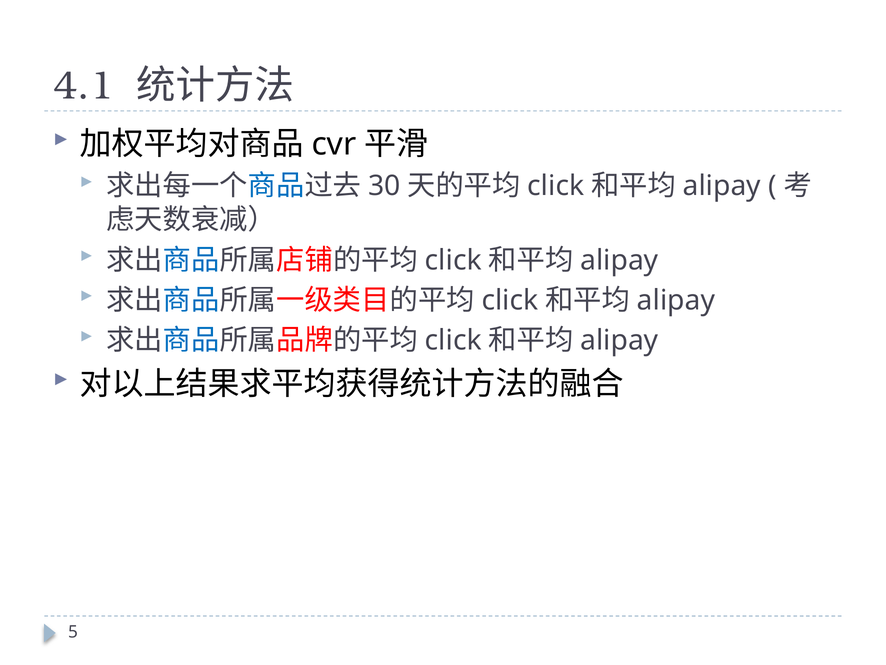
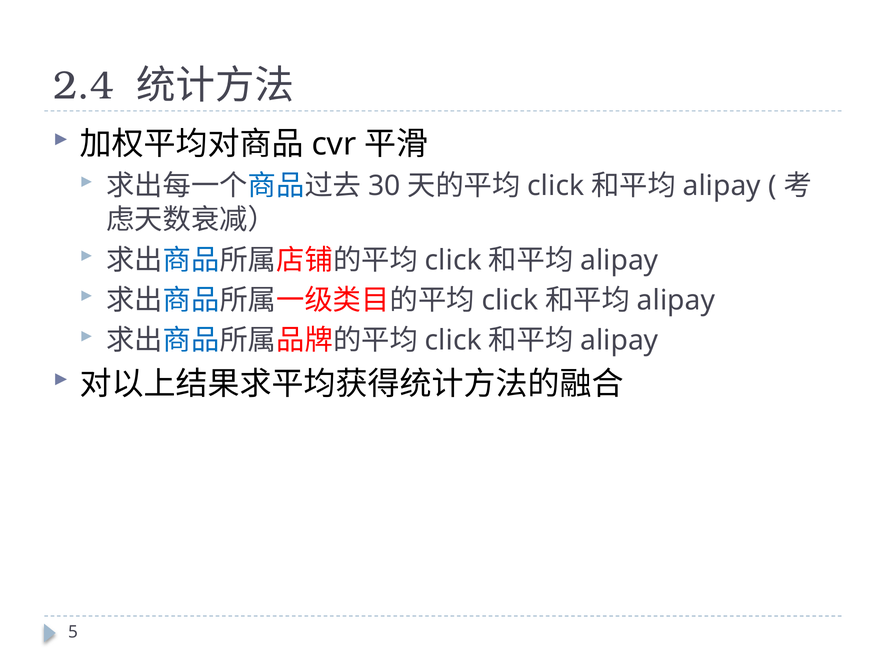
4.1: 4.1 -> 2.4
